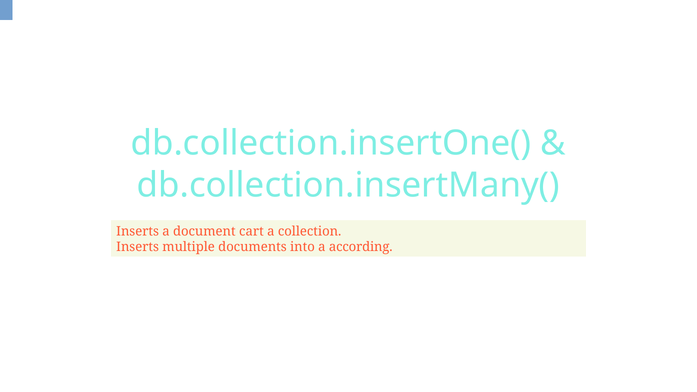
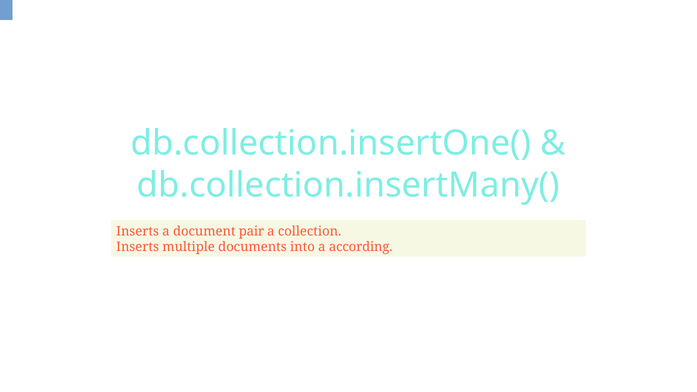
cart: cart -> pair
